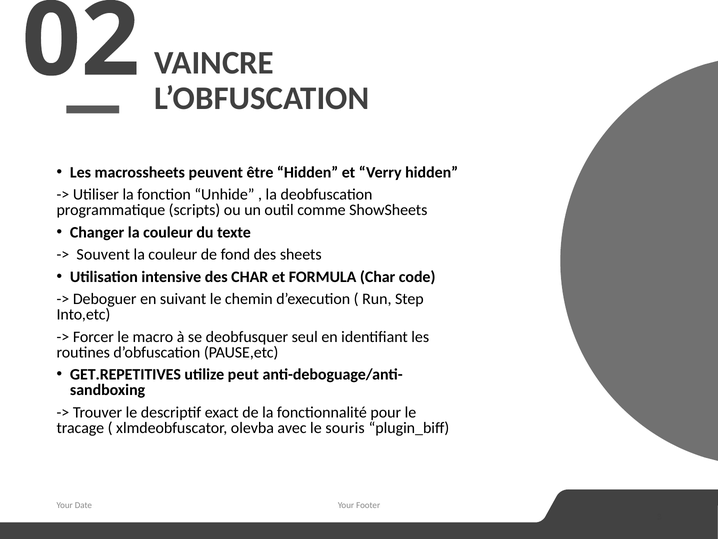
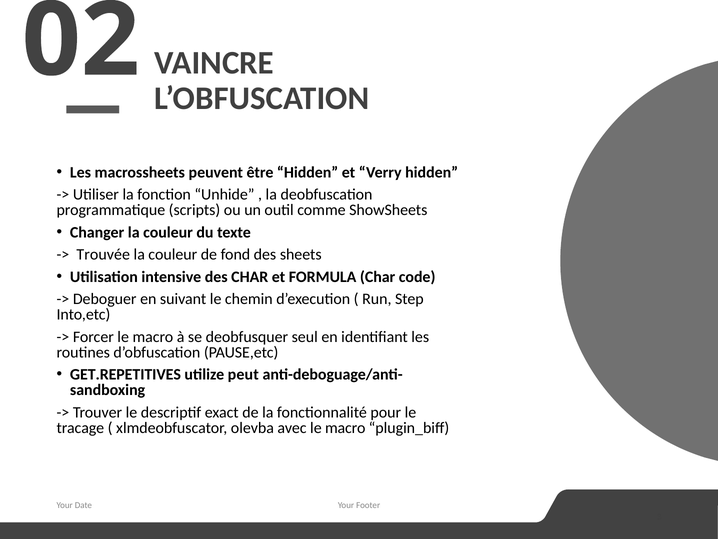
Souvent: Souvent -> Trouvée
avec le souris: souris -> macro
